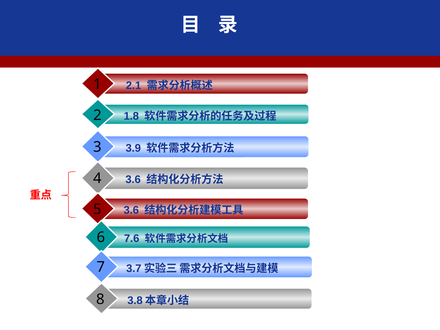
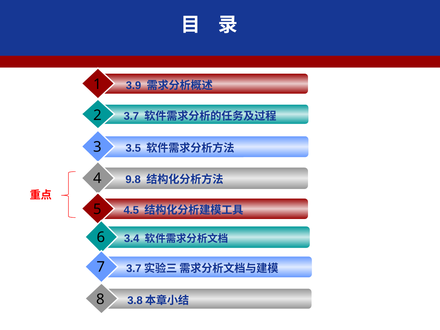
2.1: 2.1 -> 3.9
1.8: 1.8 -> 3.7
3.9: 3.9 -> 3.5
3.6 at (133, 179): 3.6 -> 9.8
3.6 at (131, 210): 3.6 -> 4.5
7.6: 7.6 -> 3.4
